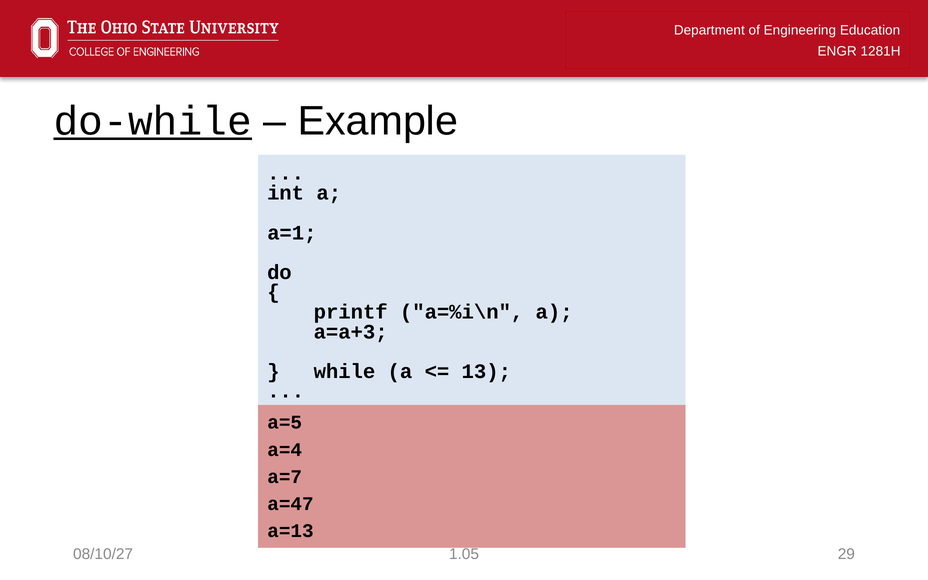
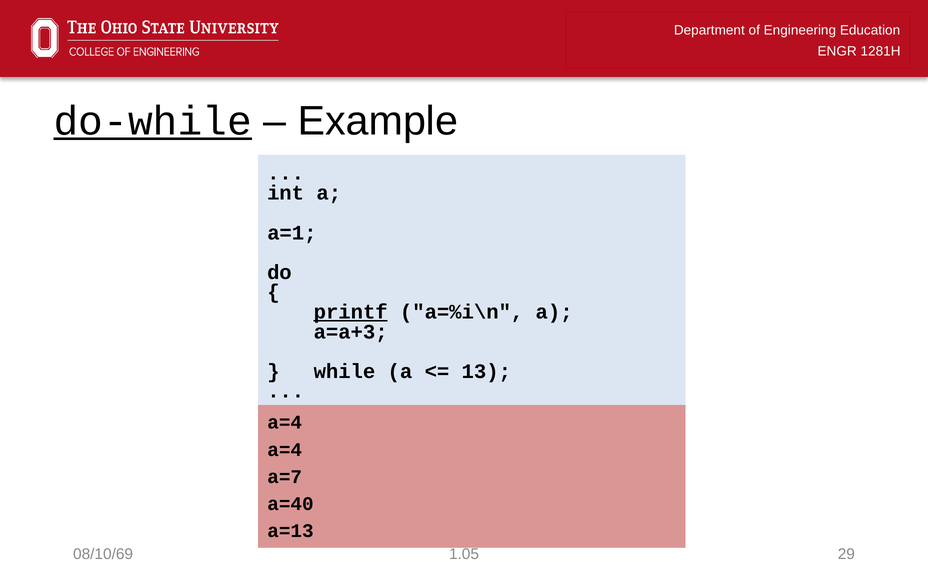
printf underline: none -> present
a=5 at (285, 423): a=5 -> a=4
a=47: a=47 -> a=40
08/10/27: 08/10/27 -> 08/10/69
